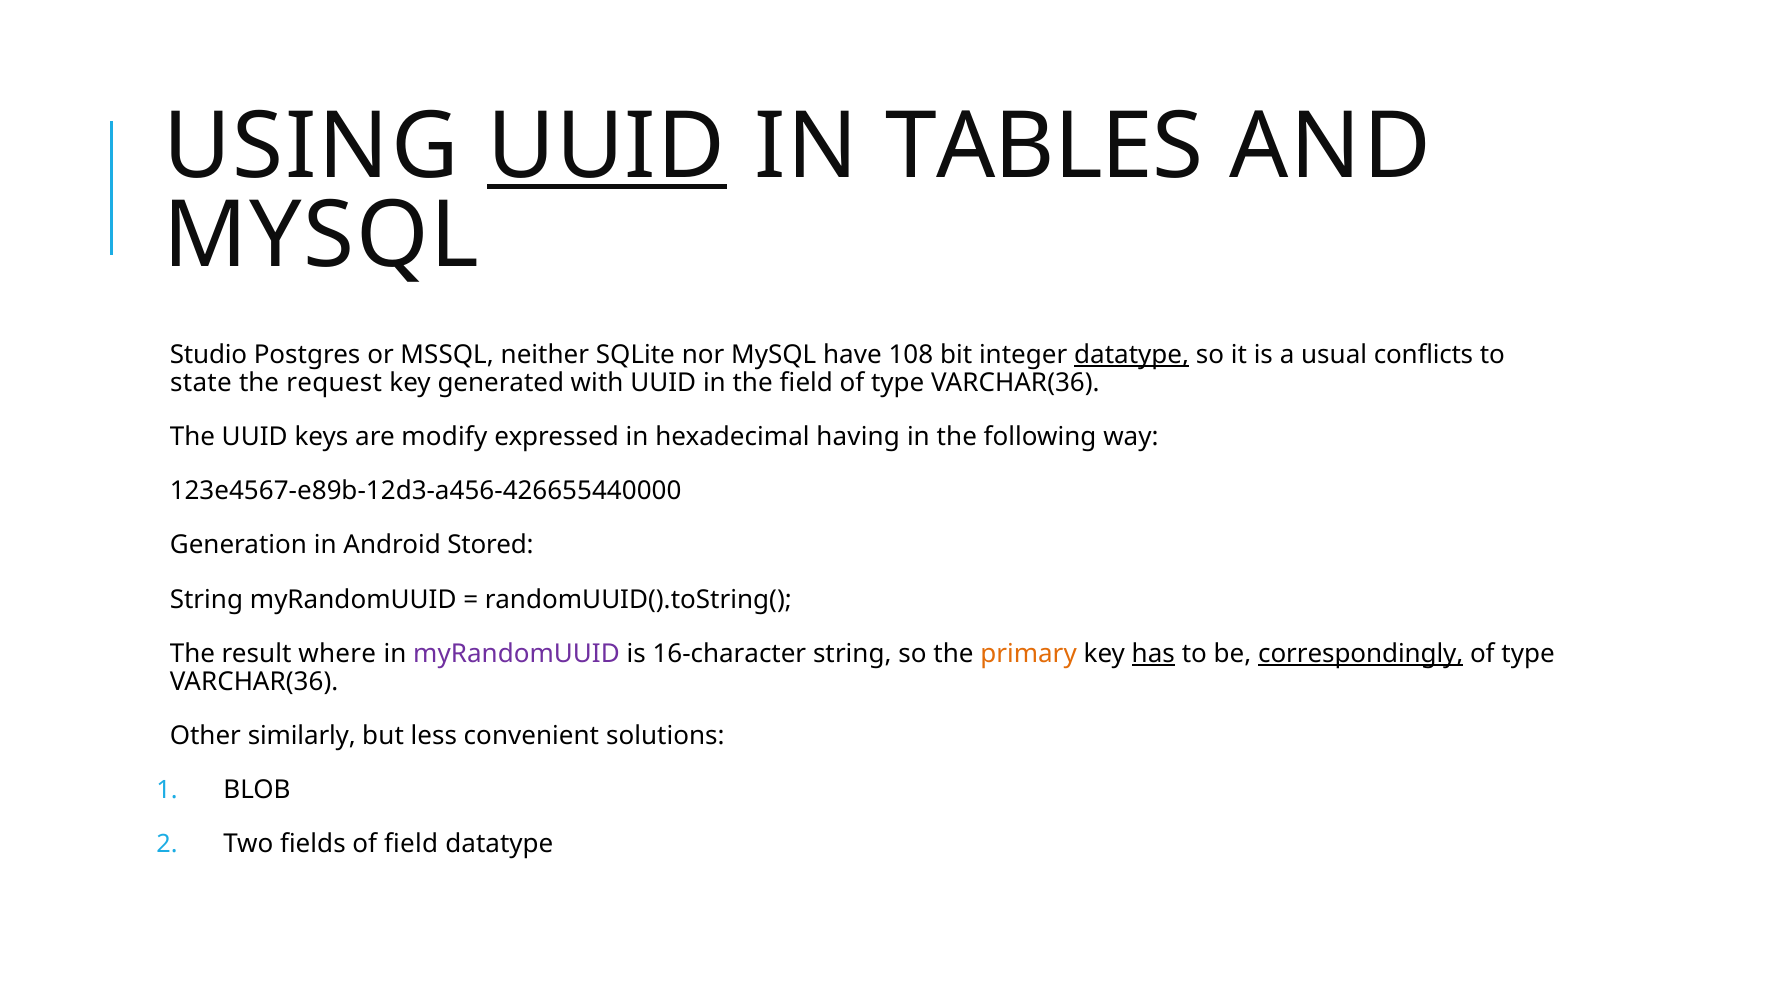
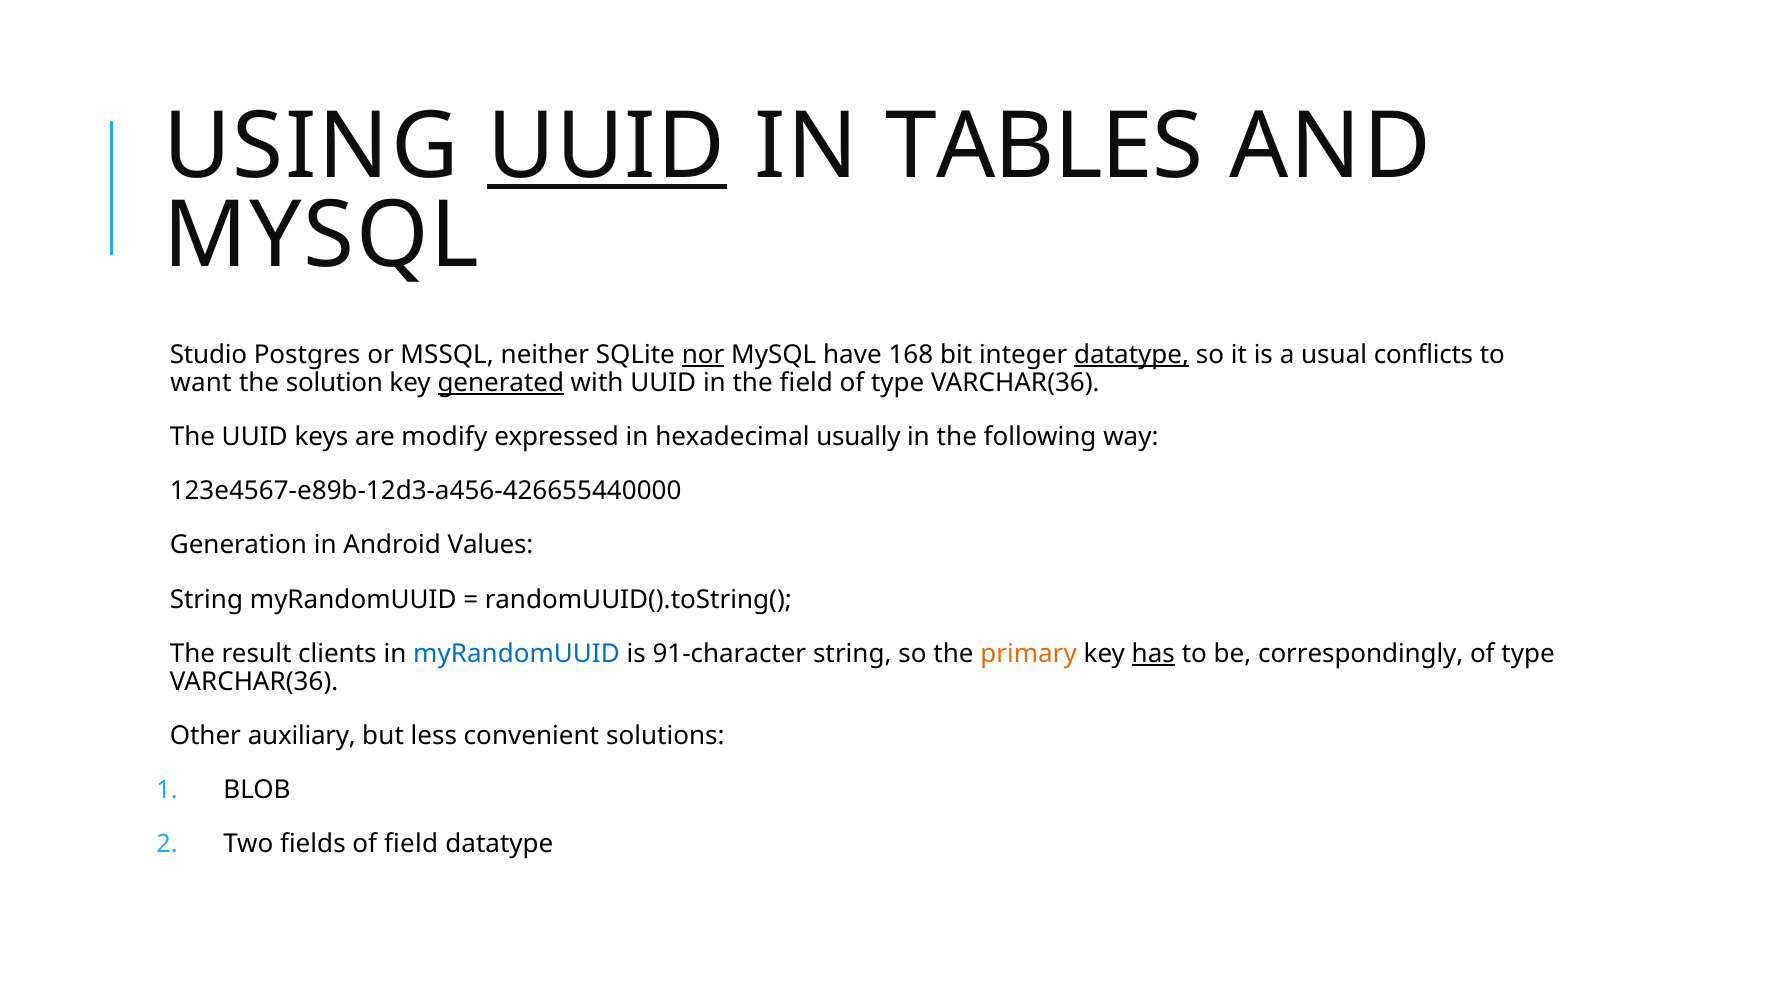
nor underline: none -> present
108: 108 -> 168
state: state -> want
request: request -> solution
generated underline: none -> present
having: having -> usually
Stored: Stored -> Values
where: where -> clients
myRandomUUID at (517, 654) colour: purple -> blue
16-character: 16-character -> 91-character
correspondingly underline: present -> none
similarly: similarly -> auxiliary
